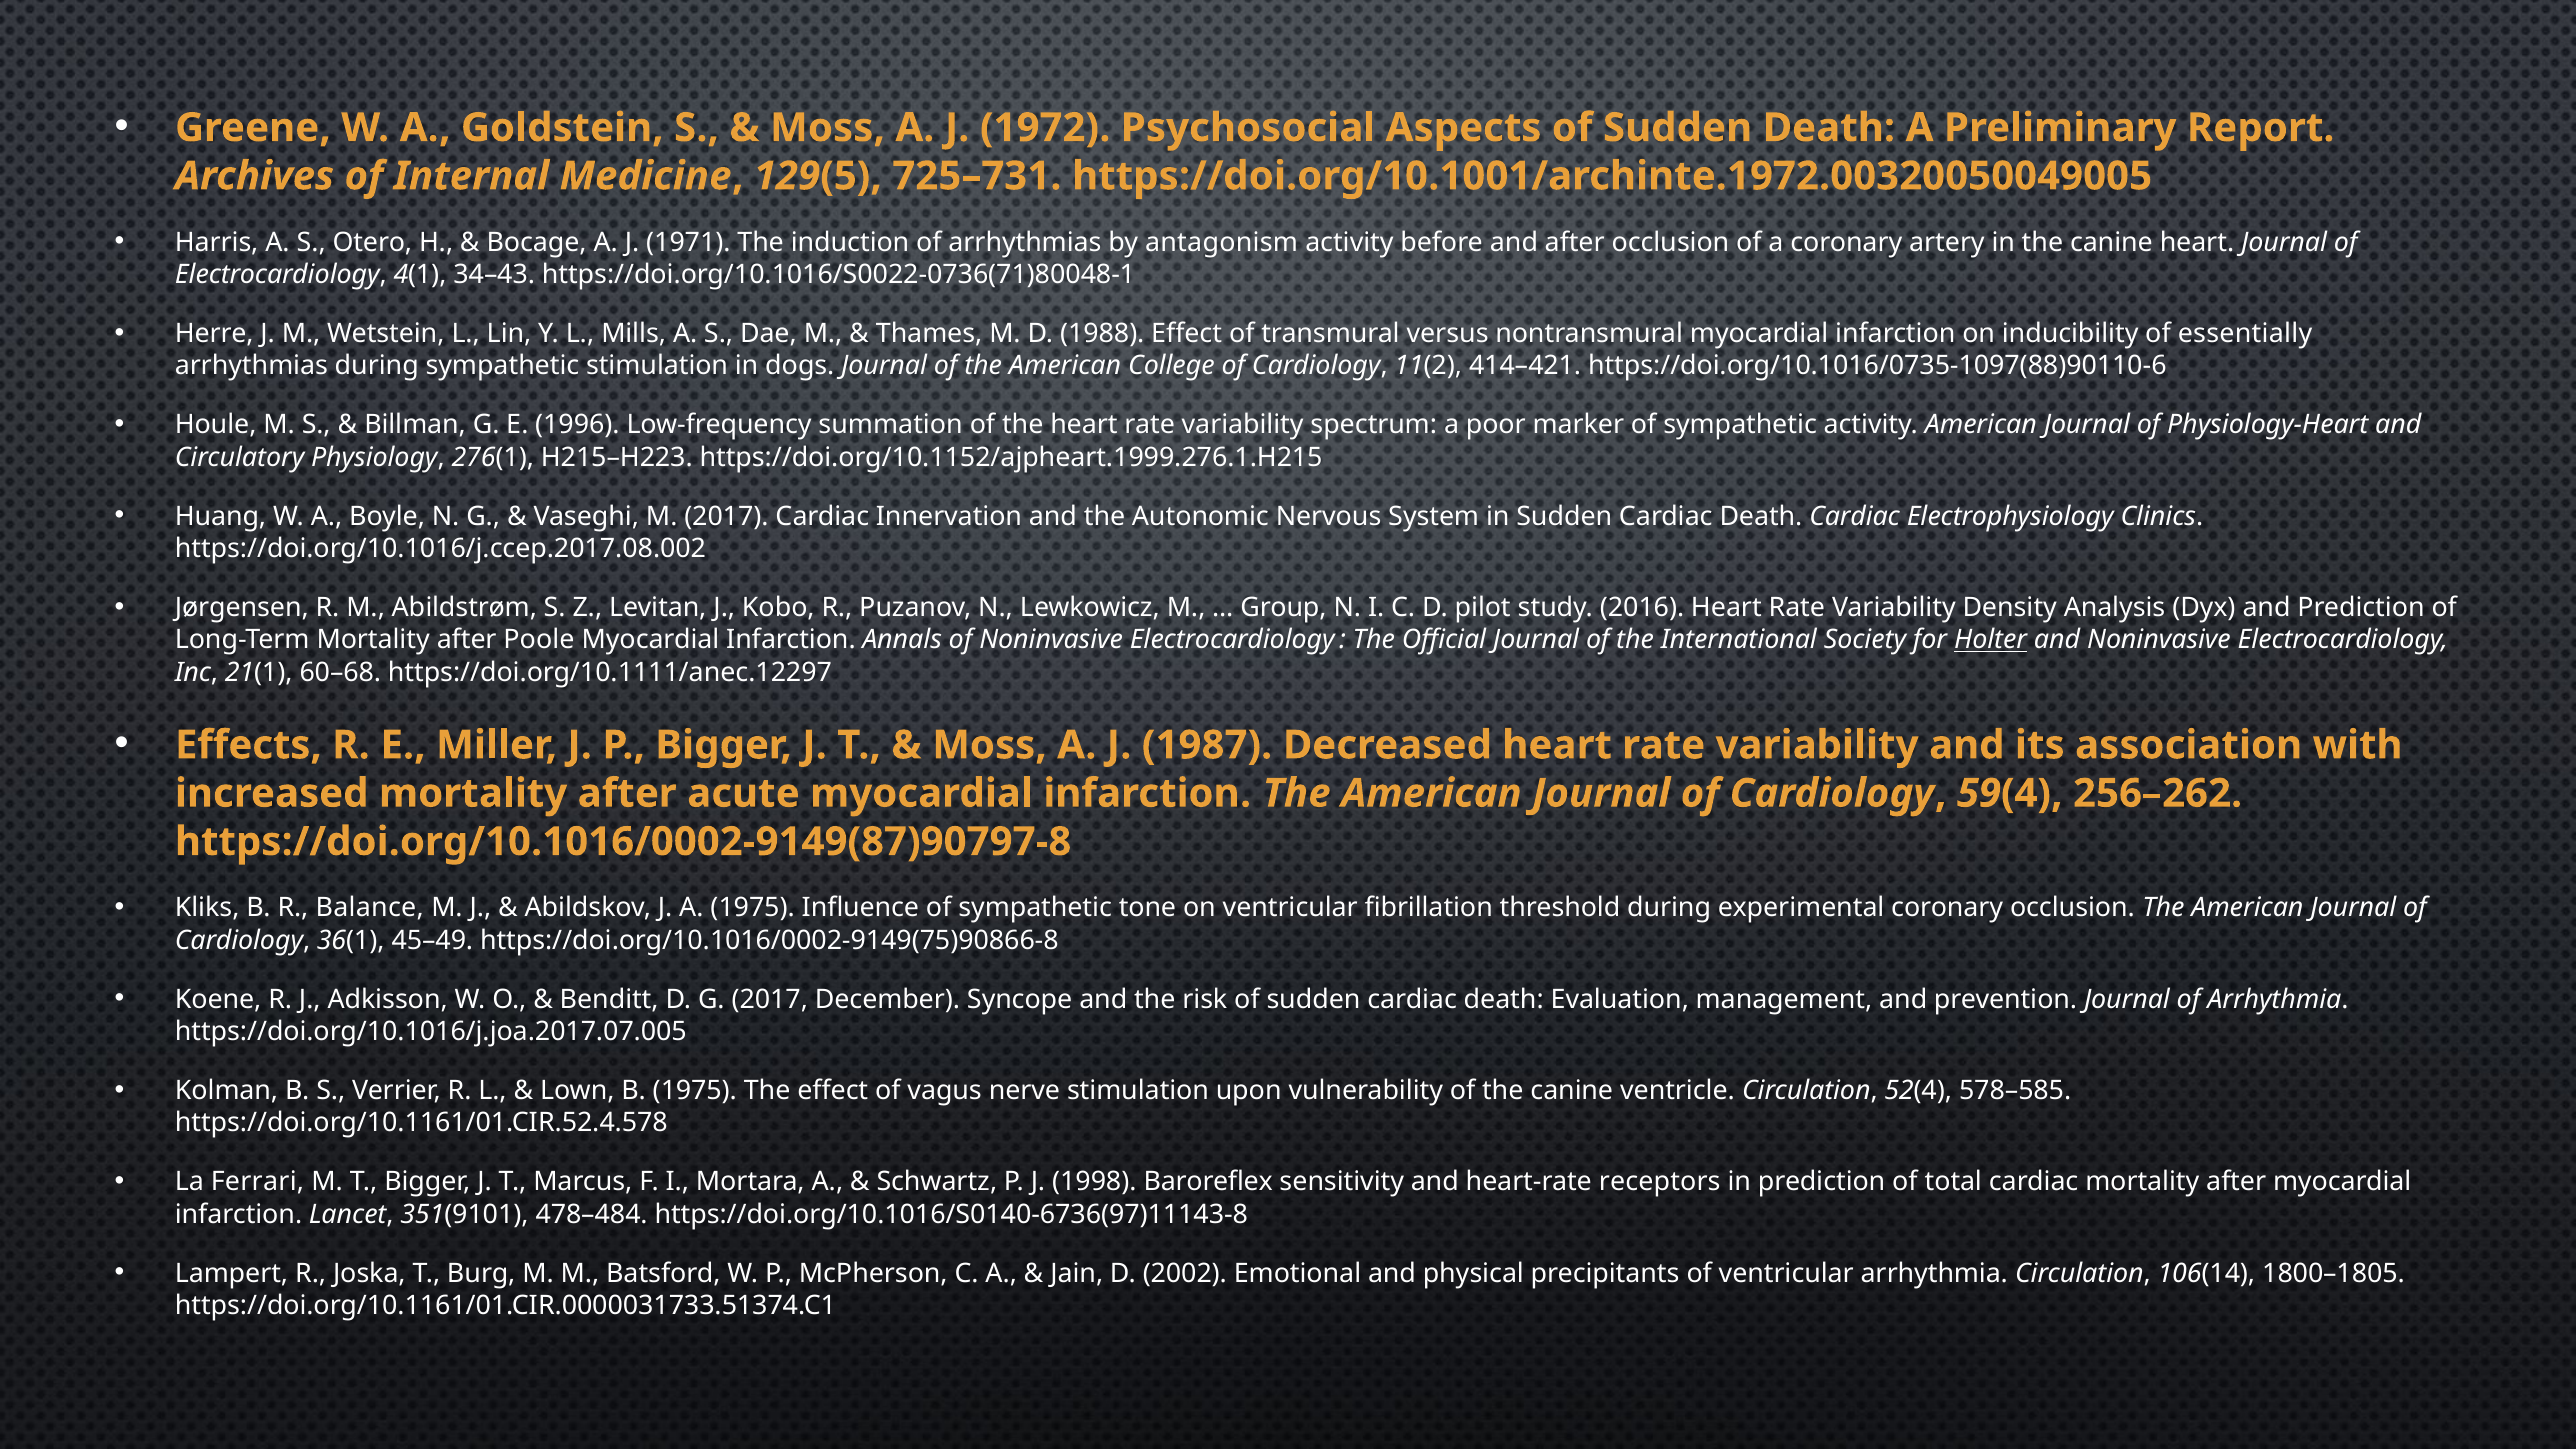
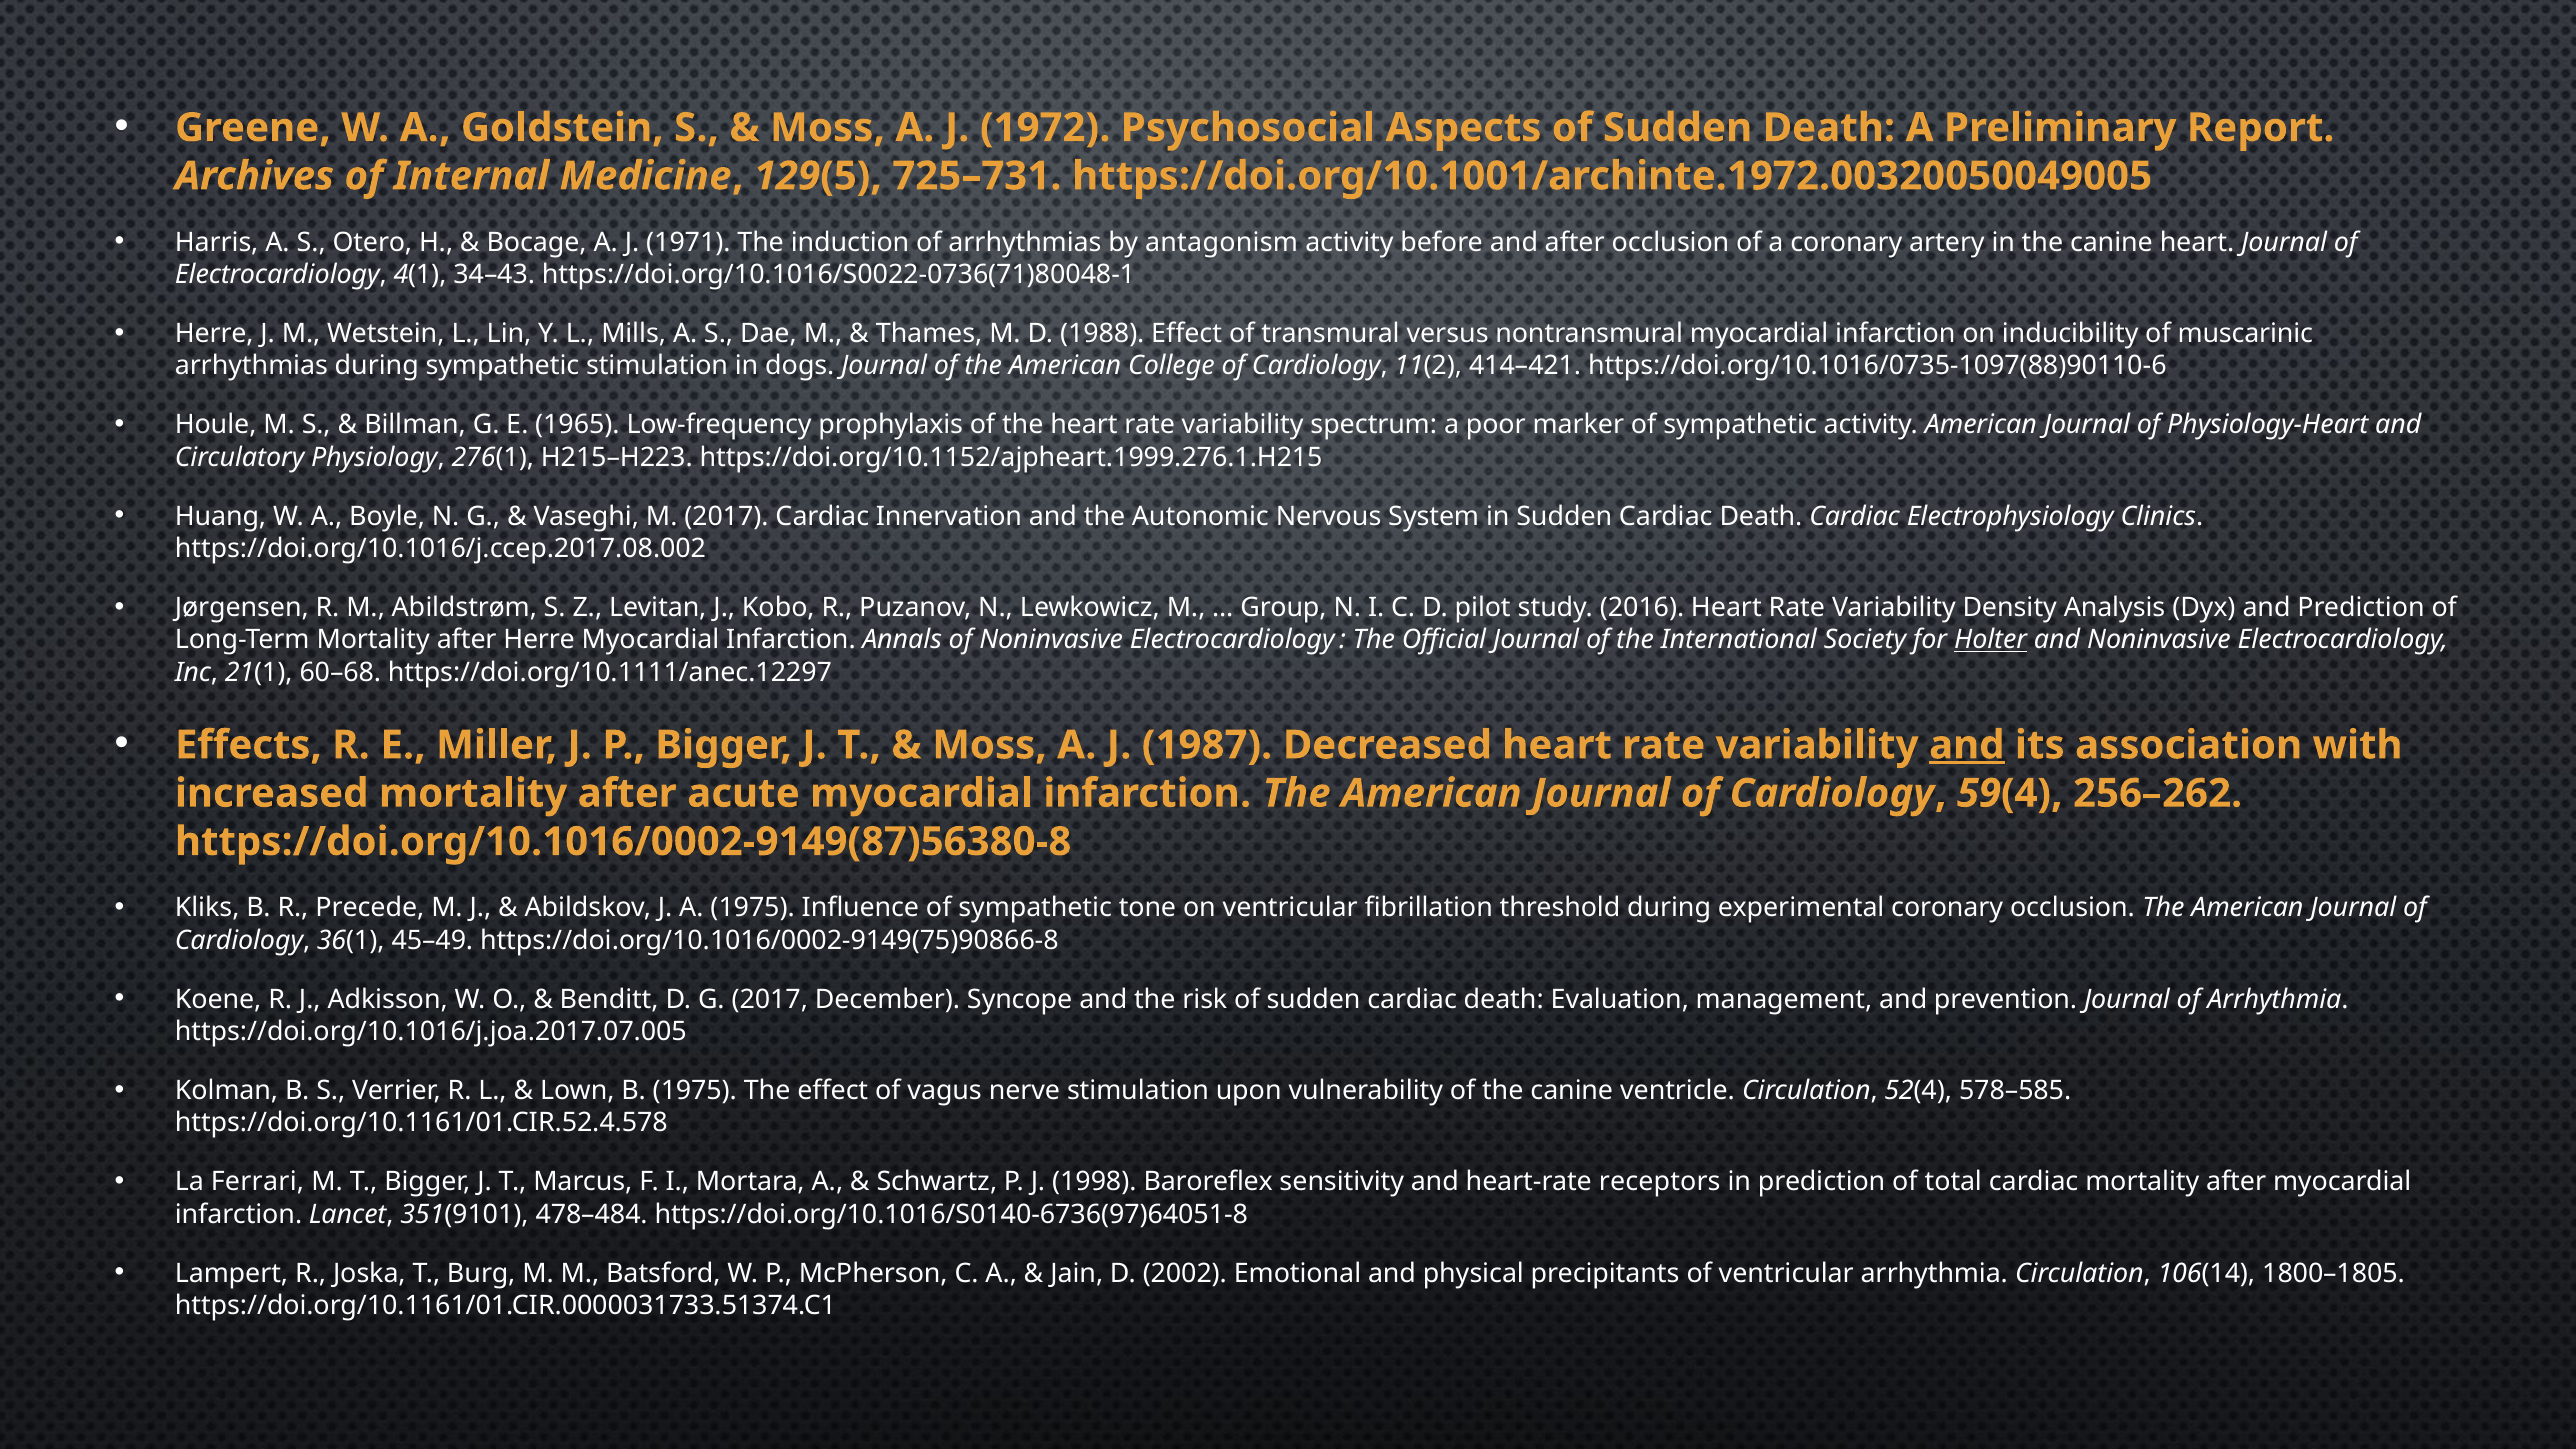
essentially: essentially -> muscarinic
1996: 1996 -> 1965
summation: summation -> prophylaxis
after Poole: Poole -> Herre
and at (1967, 745) underline: none -> present
https://doi.org/10.1016/0002-9149(87)90797-8: https://doi.org/10.1016/0002-9149(87)90797-8 -> https://doi.org/10.1016/0002-9149(87)56380-8
Balance: Balance -> Precede
https://doi.org/10.1016/S0140-6736(97)11143-8: https://doi.org/10.1016/S0140-6736(97)11143-8 -> https://doi.org/10.1016/S0140-6736(97)64051-8
